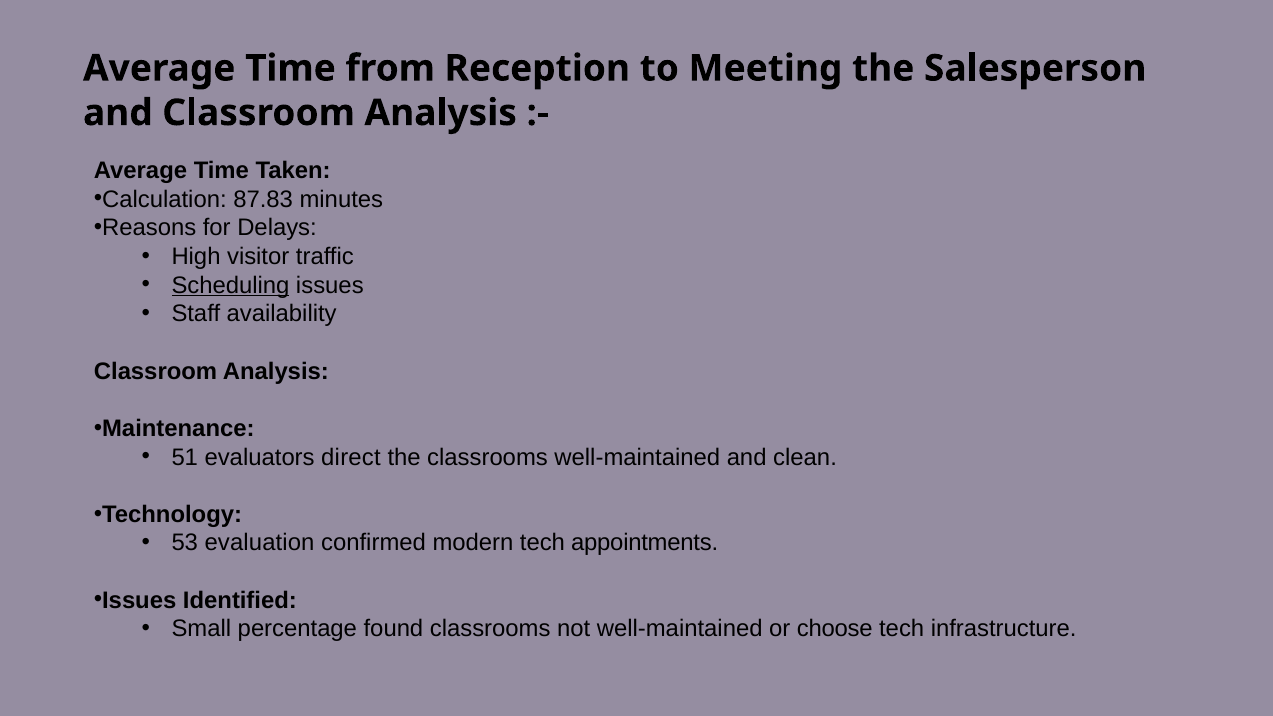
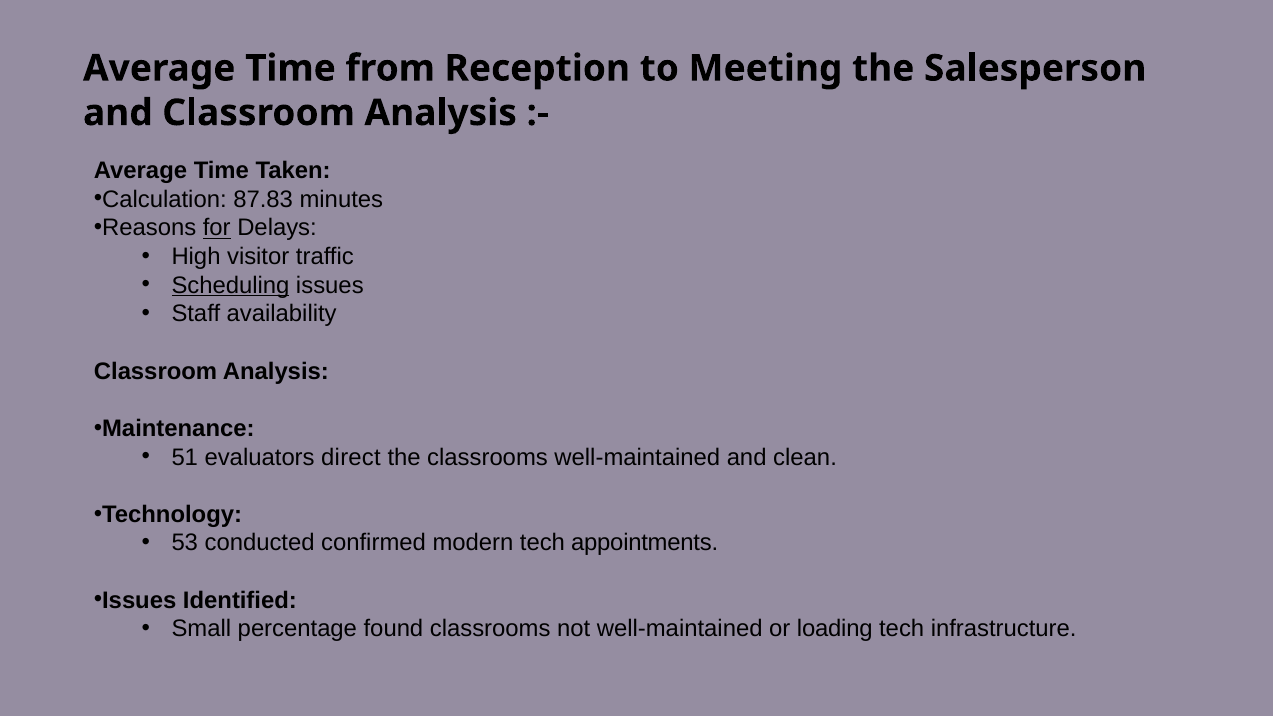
for underline: none -> present
evaluation: evaluation -> conducted
choose: choose -> loading
